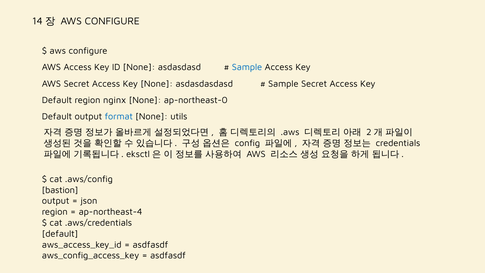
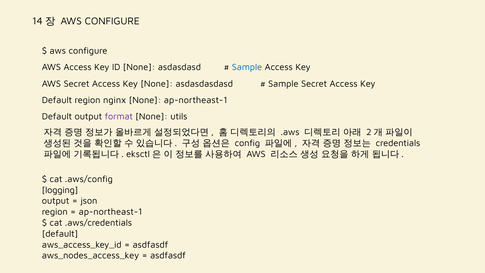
None ap-northeast-0: ap-northeast-0 -> ap-northeast-1
format colour: blue -> purple
bastion: bastion -> logging
ap-northeast-4 at (111, 212): ap-northeast-4 -> ap-northeast-1
aws_config_access_key: aws_config_access_key -> aws_nodes_access_key
